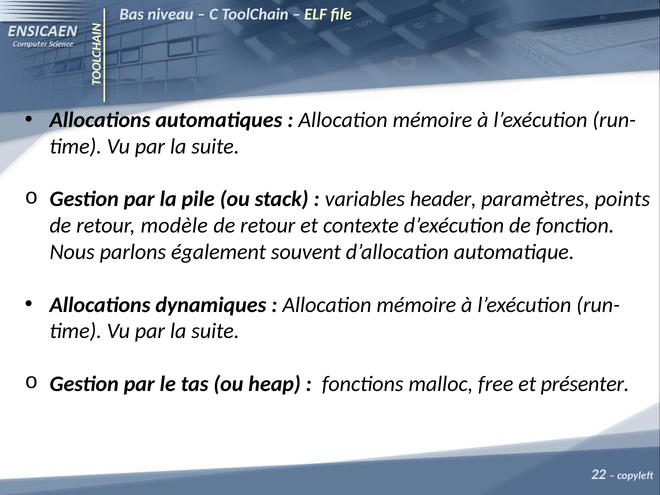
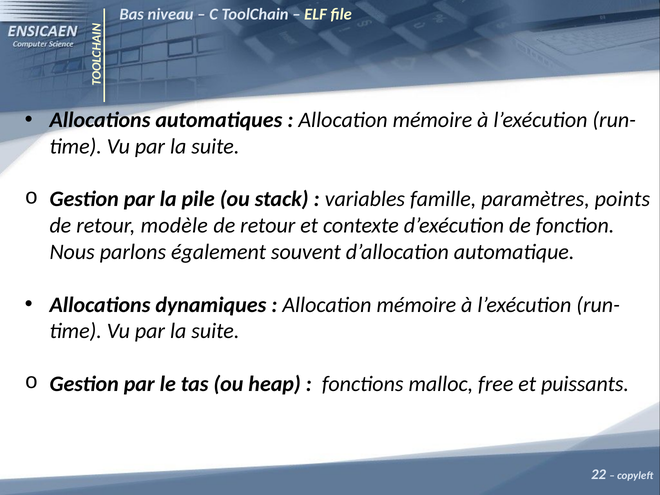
header: header -> famille
présenter: présenter -> puissants
